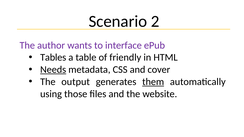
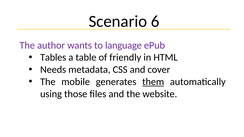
2: 2 -> 6
interface: interface -> language
Needs underline: present -> none
output: output -> mobile
